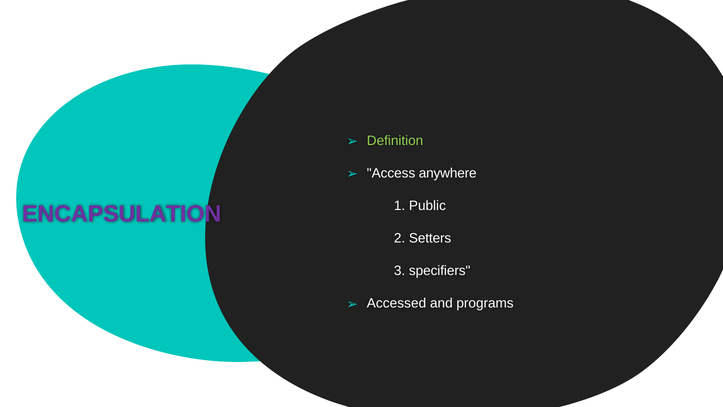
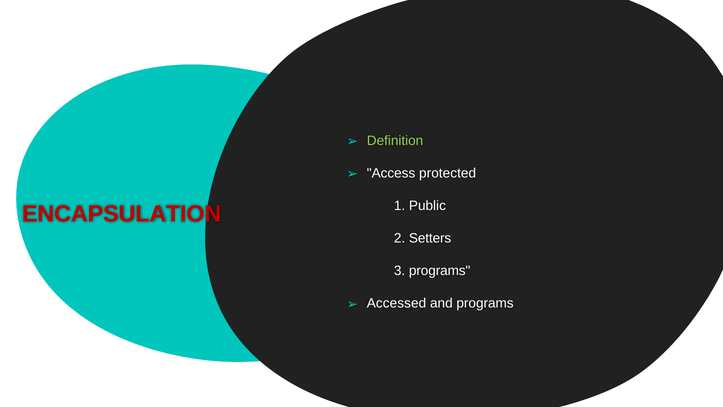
anywhere: anywhere -> protected
ENCAPSULATION colour: purple -> red
3 specifiers: specifiers -> programs
